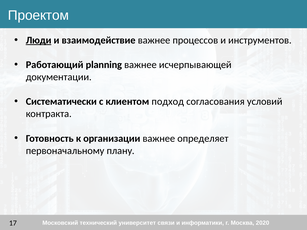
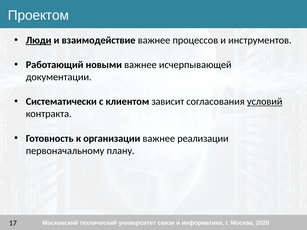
planning: planning -> новыми
подход: подход -> зависит
условий underline: none -> present
определяет: определяет -> реализации
